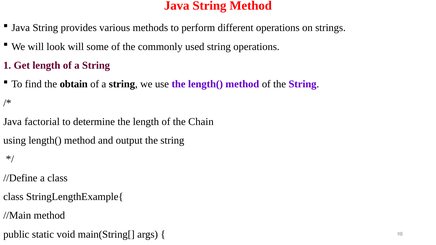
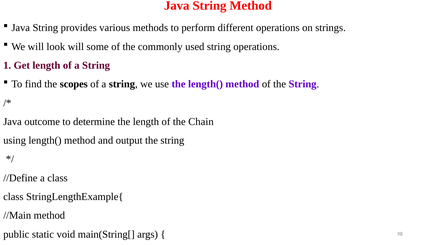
obtain: obtain -> scopes
factorial: factorial -> outcome
